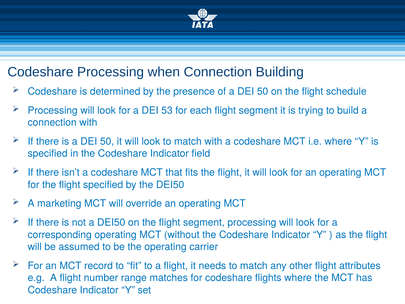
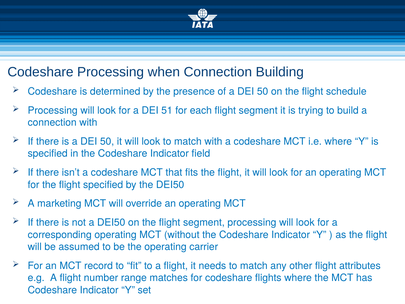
53: 53 -> 51
